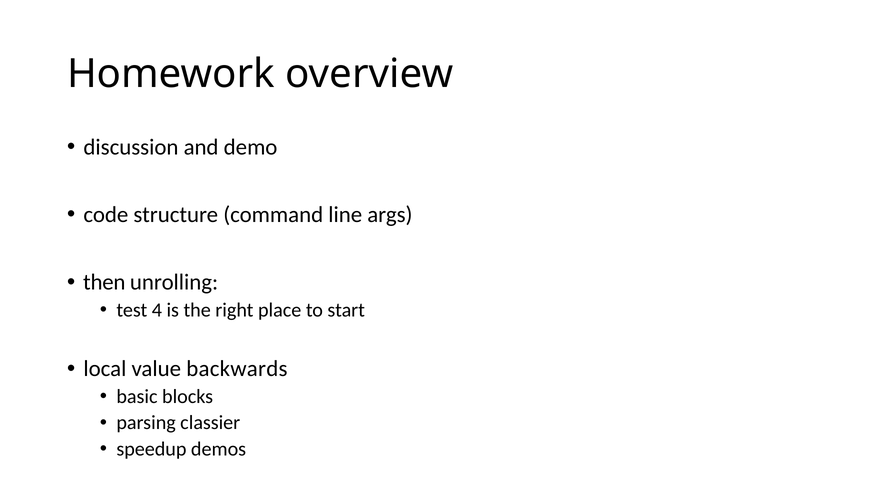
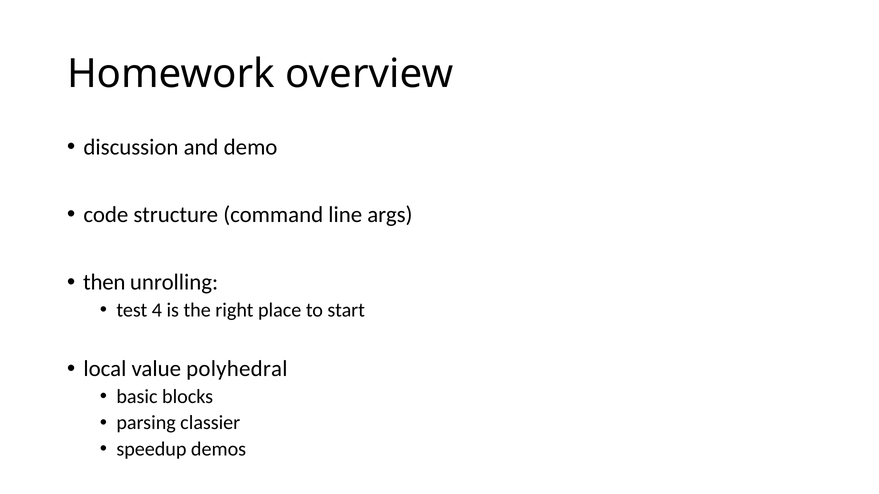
backwards: backwards -> polyhedral
